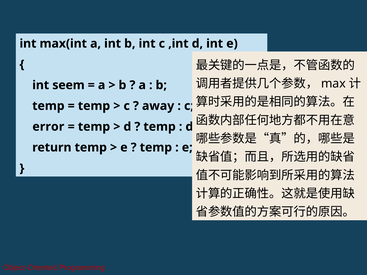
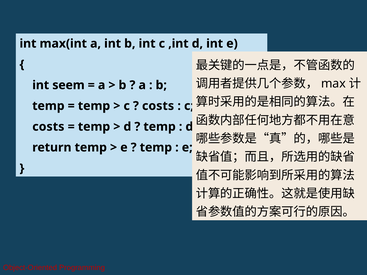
away at (158, 106): away -> costs
error at (48, 127): error -> costs
